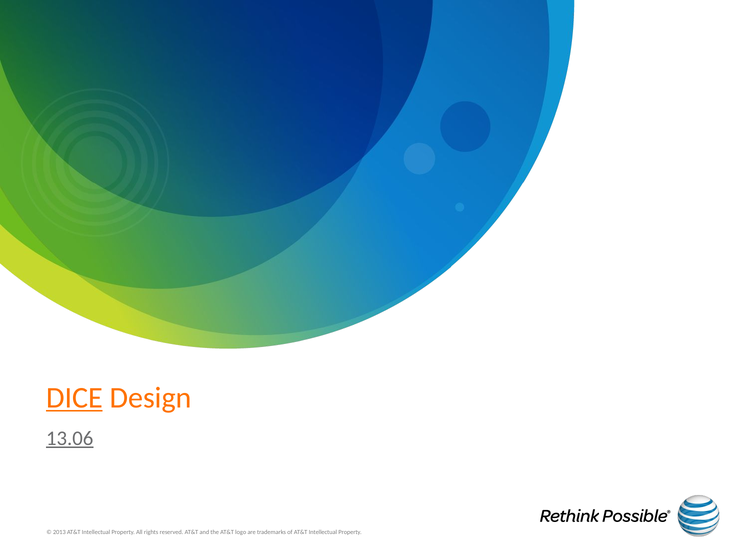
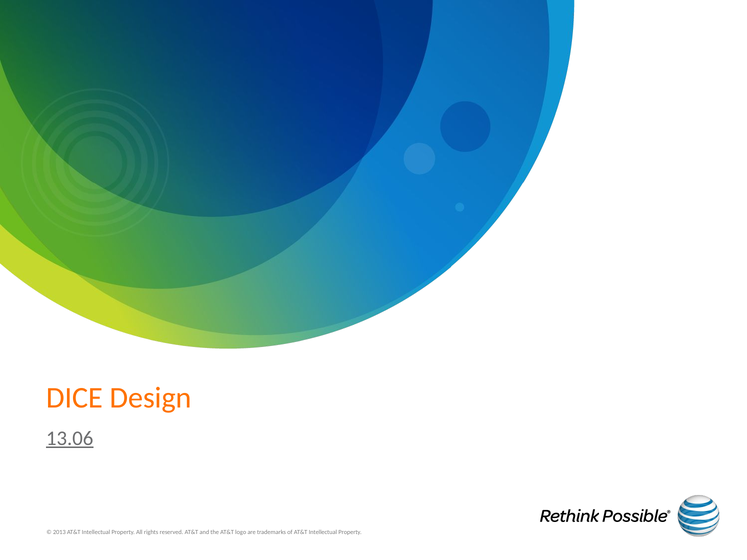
DICE underline: present -> none
